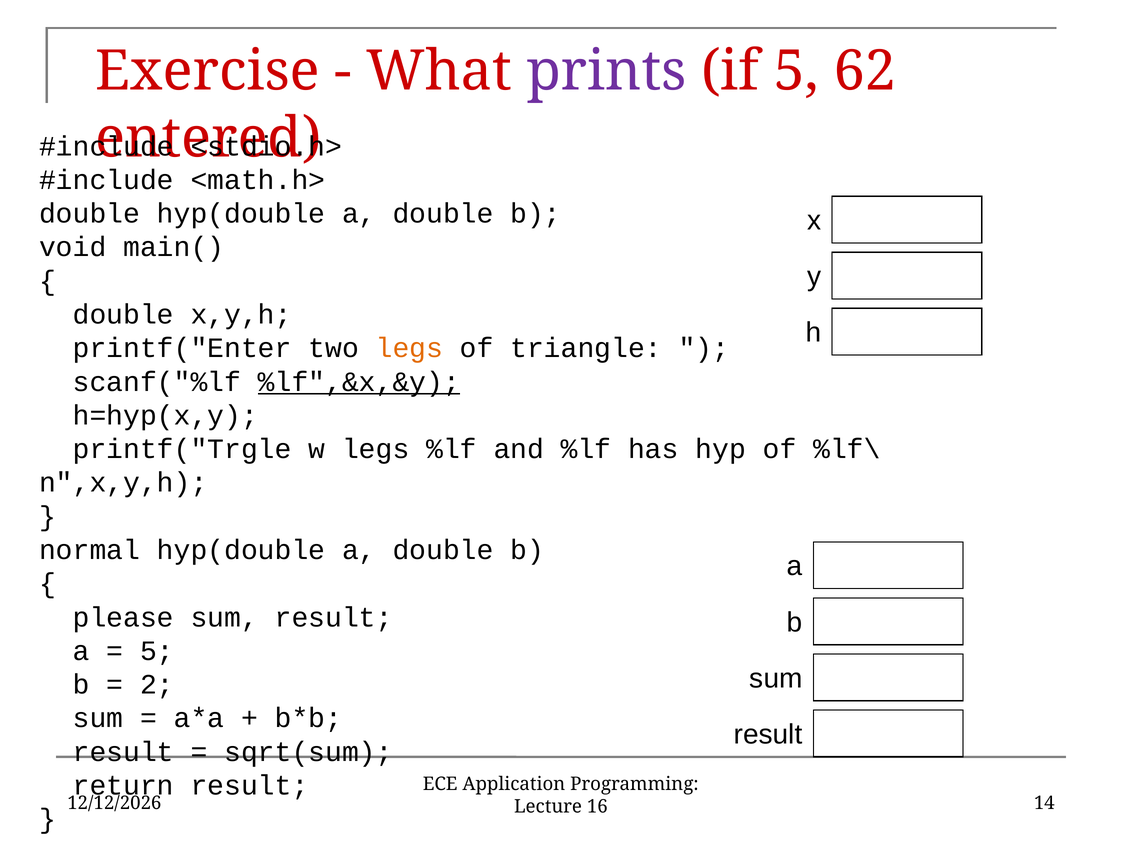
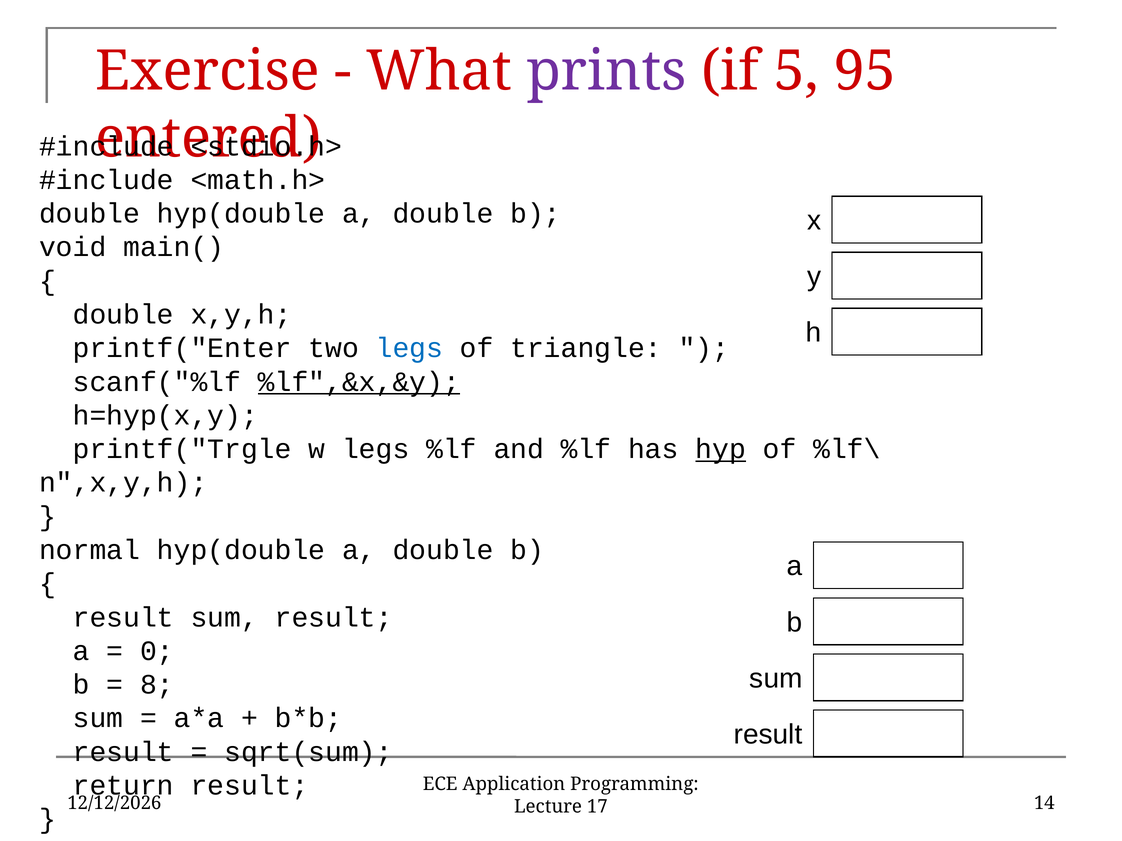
62: 62 -> 95
legs at (409, 348) colour: orange -> blue
hyp underline: none -> present
please at (123, 618): please -> result
5 at (157, 651): 5 -> 0
2: 2 -> 8
16: 16 -> 17
